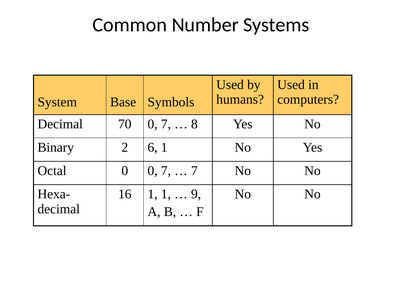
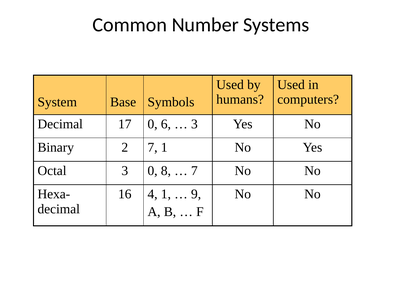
70: 70 -> 17
7 at (166, 124): 7 -> 6
8 at (194, 124): 8 -> 3
2 6: 6 -> 7
Octal 0: 0 -> 3
7 at (166, 171): 7 -> 8
16 1: 1 -> 4
